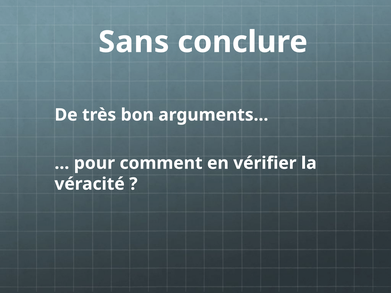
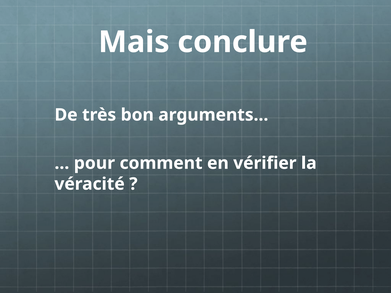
Sans: Sans -> Mais
